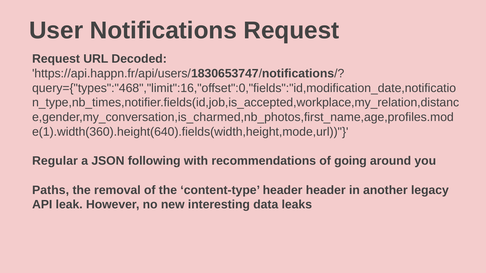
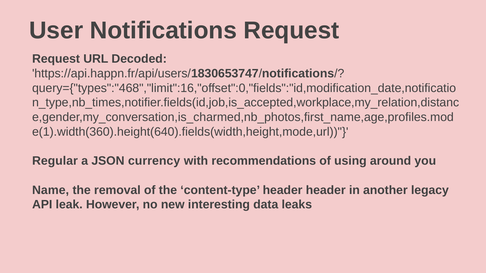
following: following -> currency
going: going -> using
Paths: Paths -> Name
